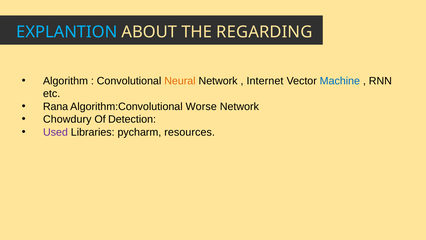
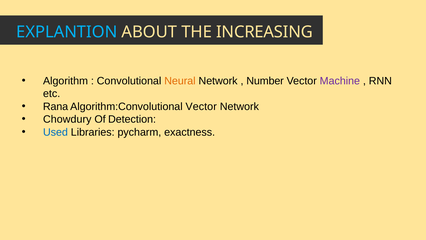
REGARDING: REGARDING -> INCREASING
Internet: Internet -> Number
Machine colour: blue -> purple
Algorithm:Convolutional Worse: Worse -> Vector
Used at (55, 132) colour: purple -> blue
resources: resources -> exactness
